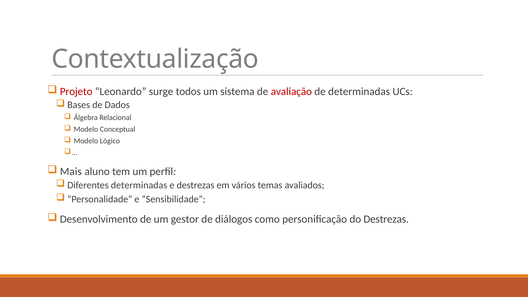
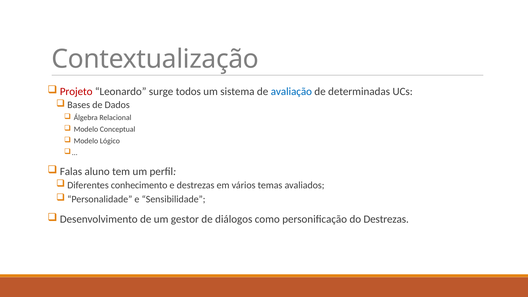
avaliação colour: red -> blue
Mais: Mais -> Falas
Diferentes determinadas: determinadas -> conhecimento
